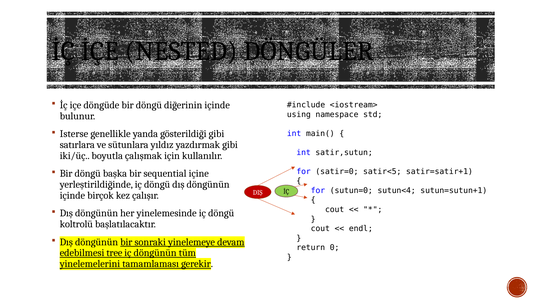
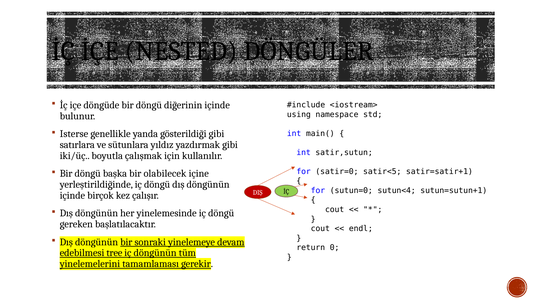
sequential: sequential -> olabilecek
koltrolü: koltrolü -> gereken
